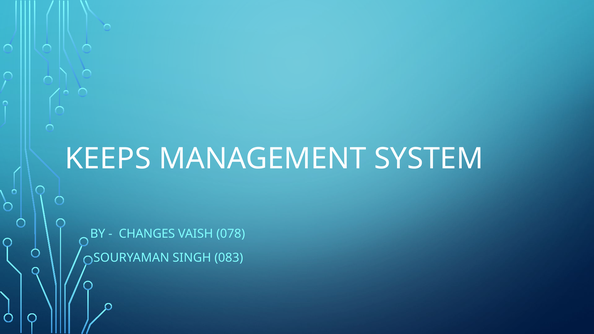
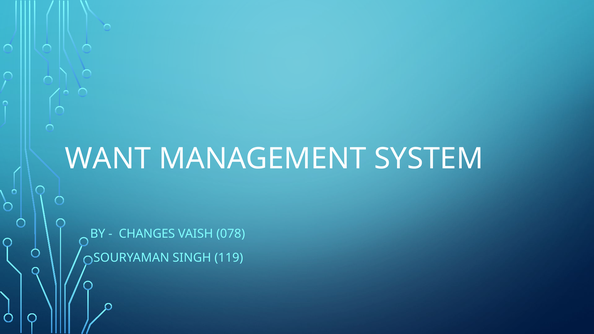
KEEPS: KEEPS -> WANT
083: 083 -> 119
